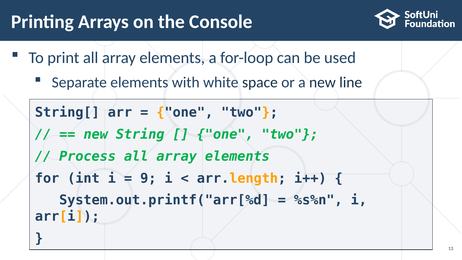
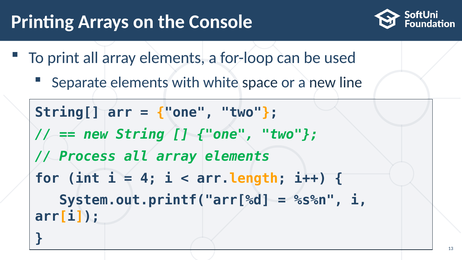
9: 9 -> 4
